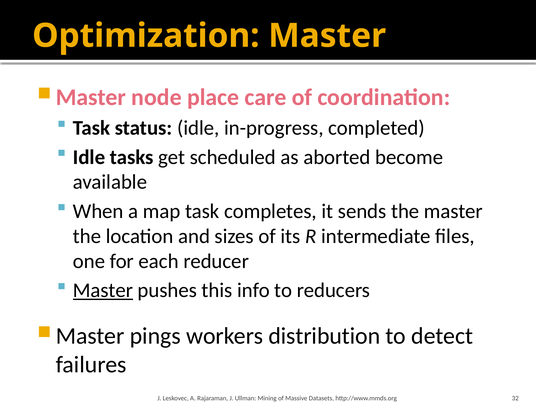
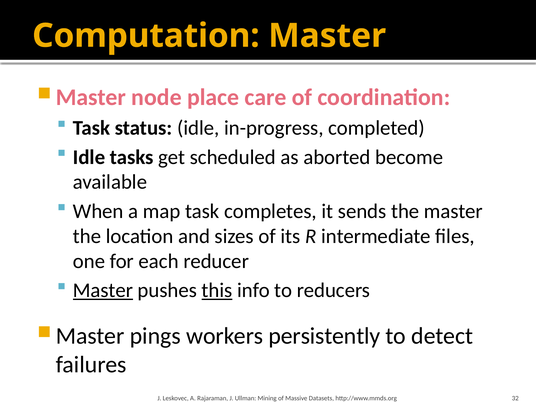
Optimization: Optimization -> Computation
this underline: none -> present
distribution: distribution -> persistently
